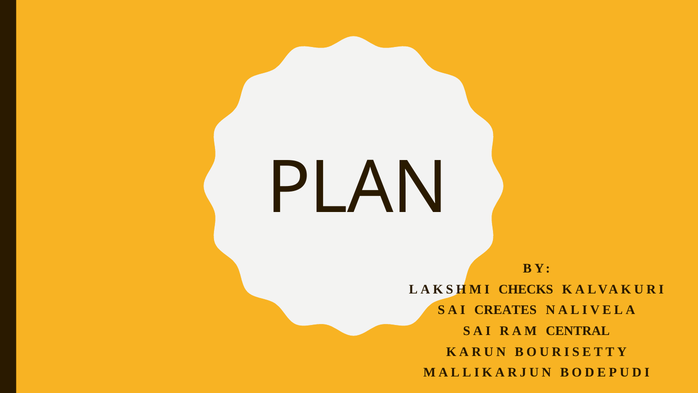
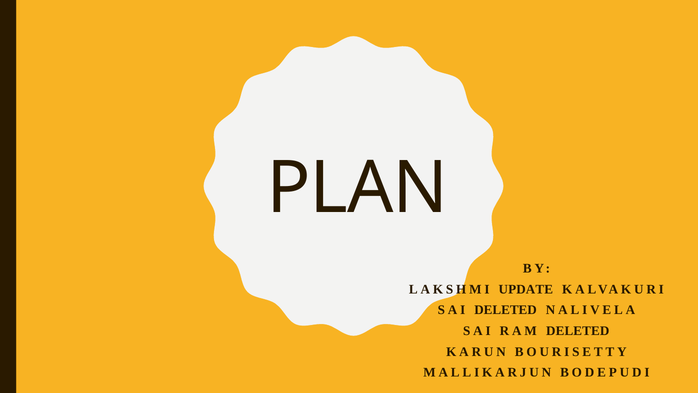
CHECKS: CHECKS -> UPDATE
SAI CREATES: CREATES -> DELETED
RAM CENTRAL: CENTRAL -> DELETED
